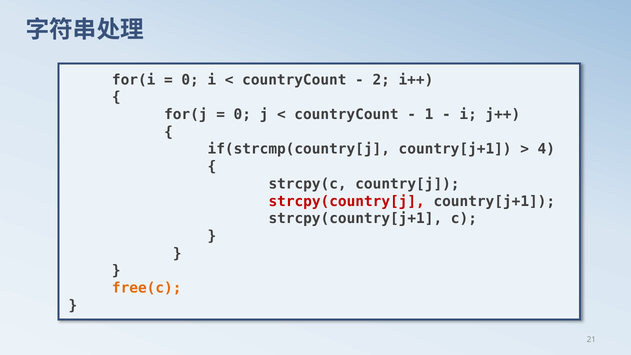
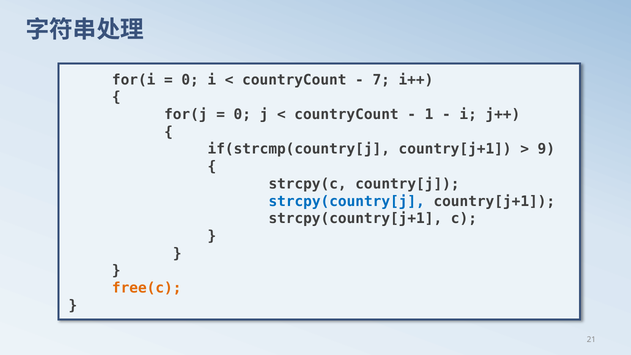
2: 2 -> 7
4: 4 -> 9
strcpy(country[j colour: red -> blue
